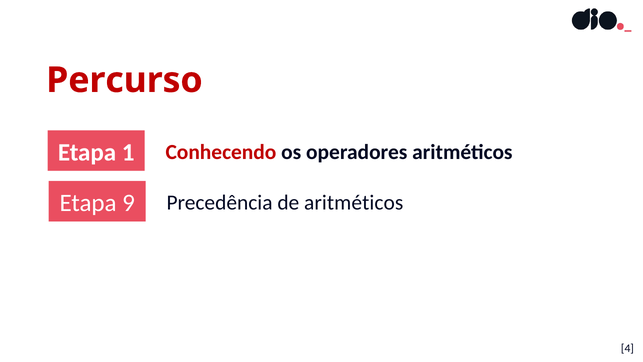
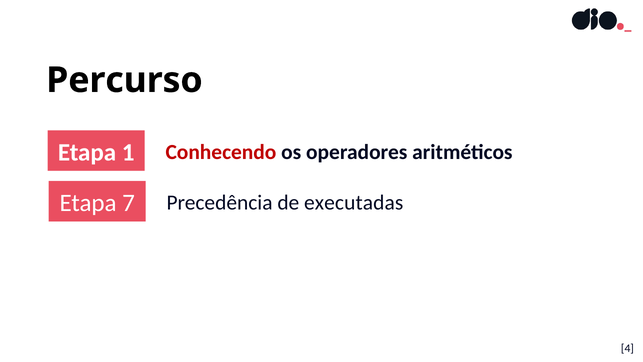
Percurso colour: red -> black
9: 9 -> 7
de aritméticos: aritméticos -> executadas
